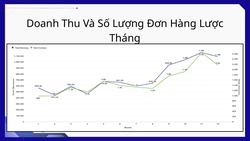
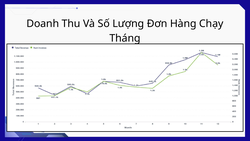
Lược: Lược -> Chạy
